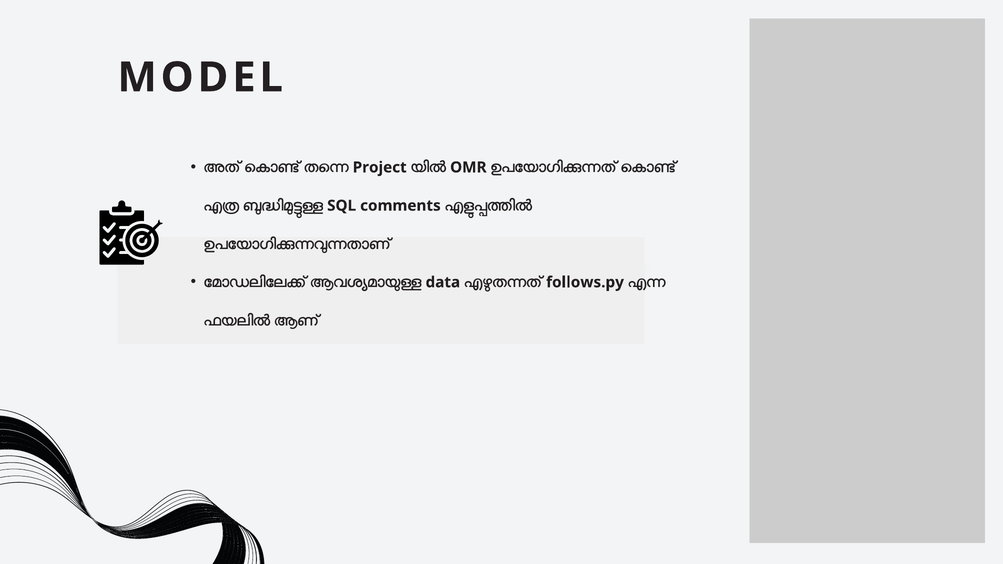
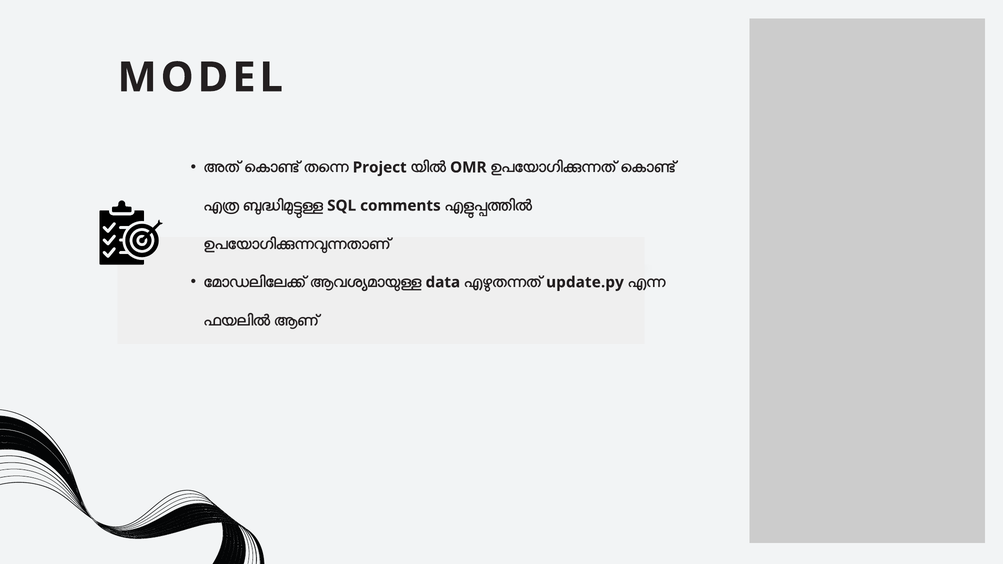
follows.py: follows.py -> update.py
